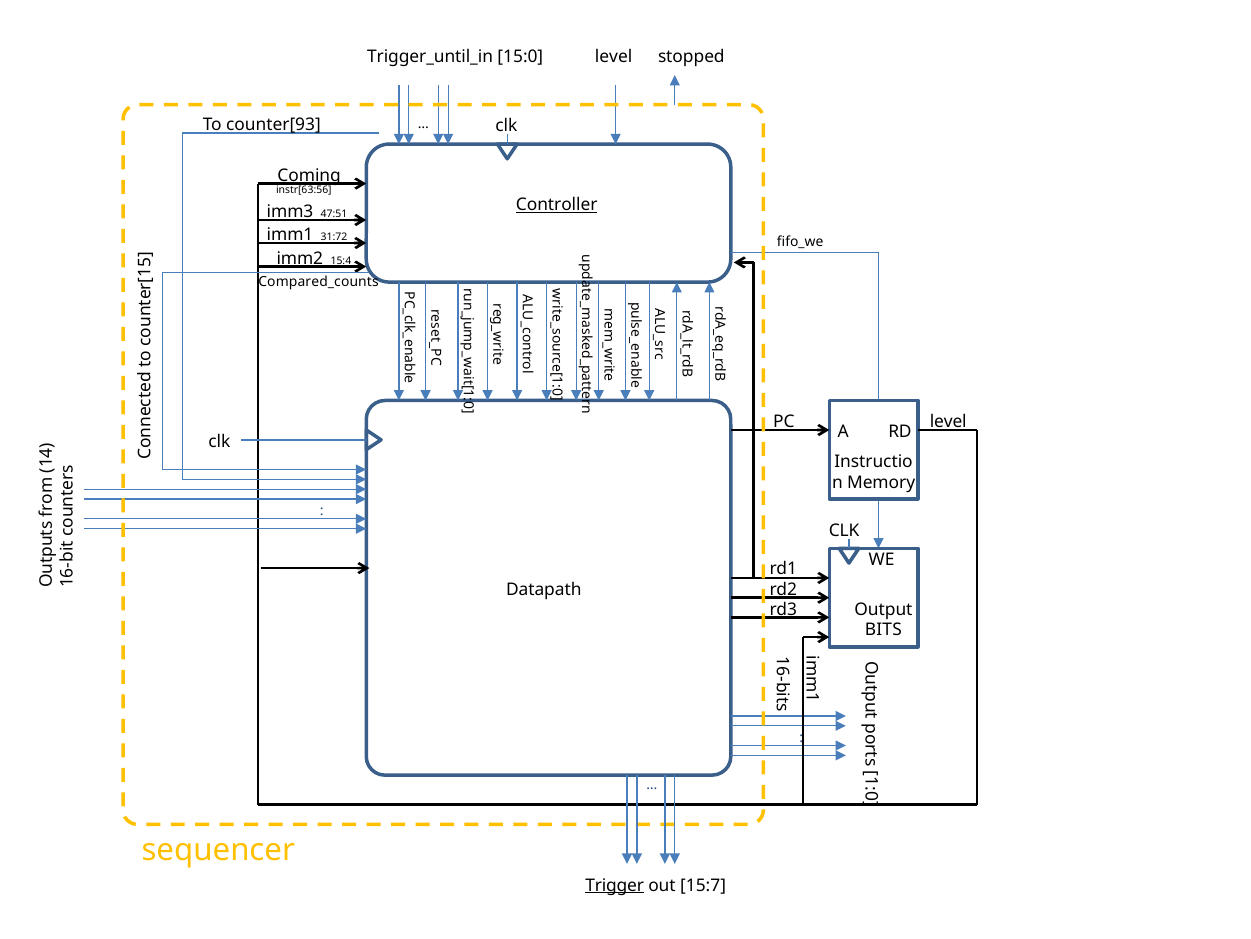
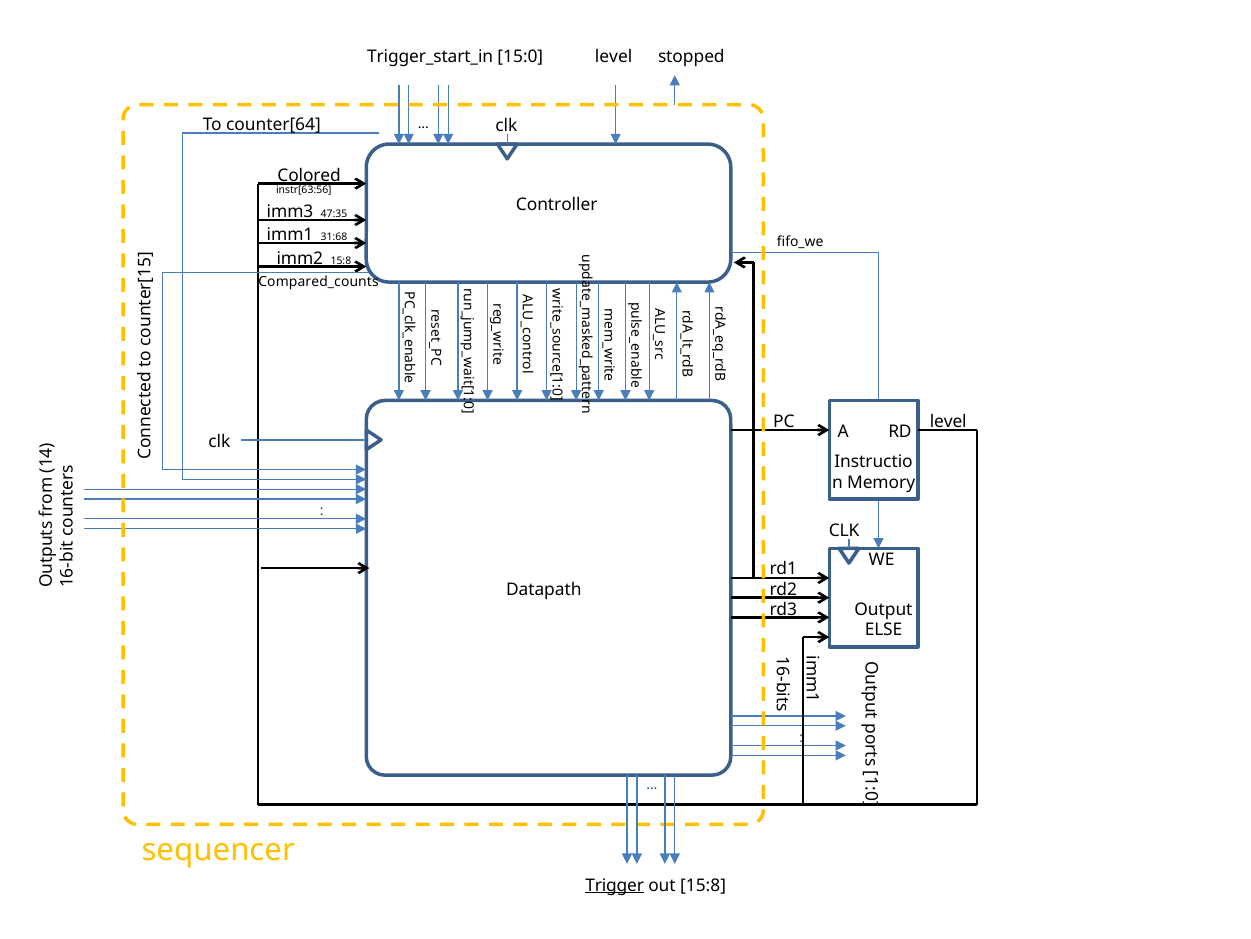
Trigger_until_in: Trigger_until_in -> Trigger_start_in
counter[93: counter[93 -> counter[64
Coming: Coming -> Colored
Controller underline: present -> none
47:51: 47:51 -> 47:35
31:72: 31:72 -> 31:68
imm2 15:4: 15:4 -> 15:8
BITS: BITS -> ELSE
out 15:7: 15:7 -> 15:8
